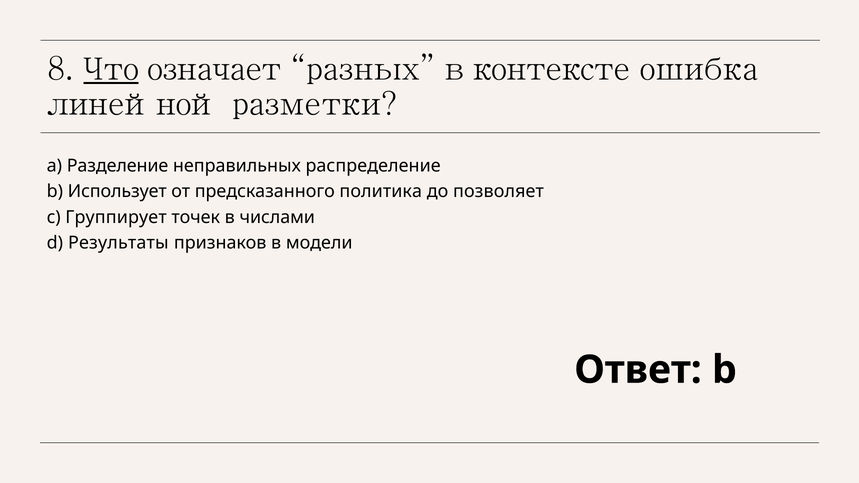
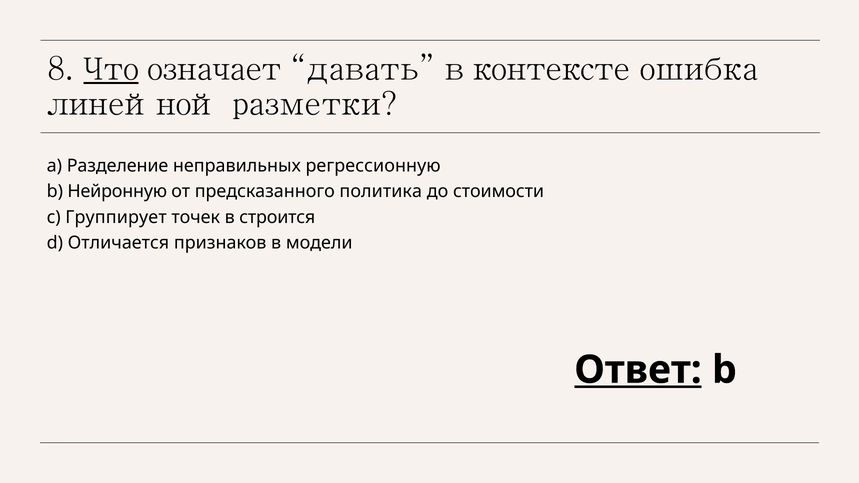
разных: разных -> давать
распределение: распределение -> регрессионную
Использует: Использует -> Нейронную
позволяет: позволяет -> стоимости
числами: числами -> строится
Результаты: Результаты -> Отличается
Ответ underline: none -> present
